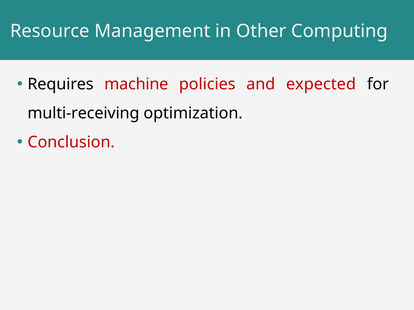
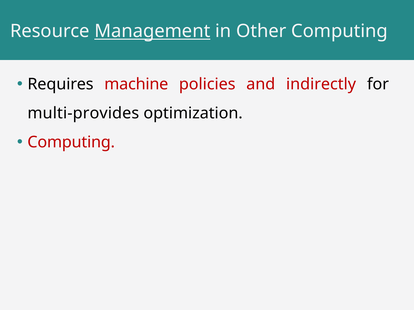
Management underline: none -> present
expected: expected -> indirectly
multi-receiving: multi-receiving -> multi-provides
Conclusion at (71, 142): Conclusion -> Computing
